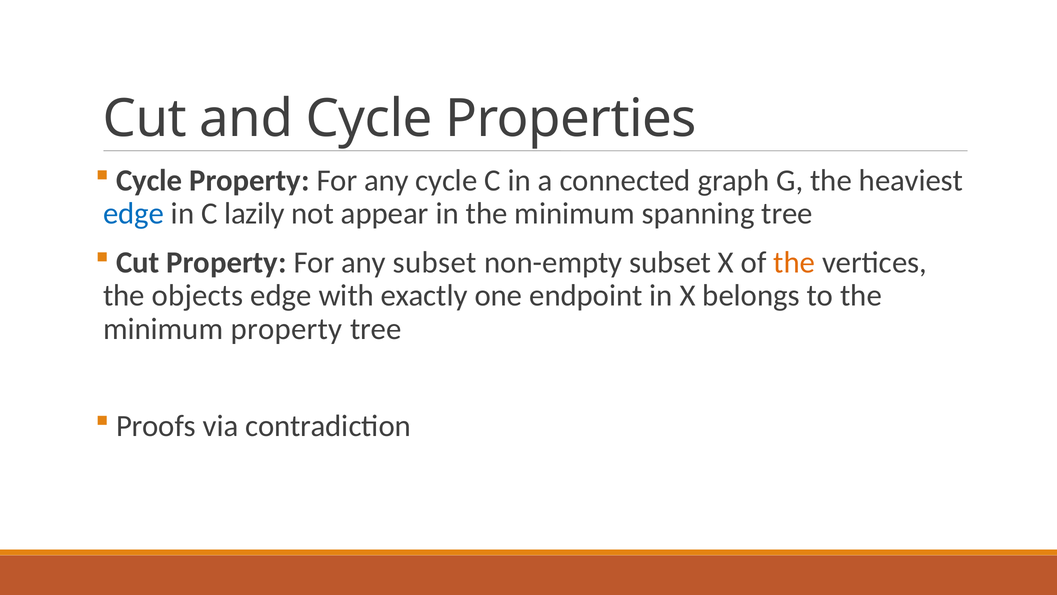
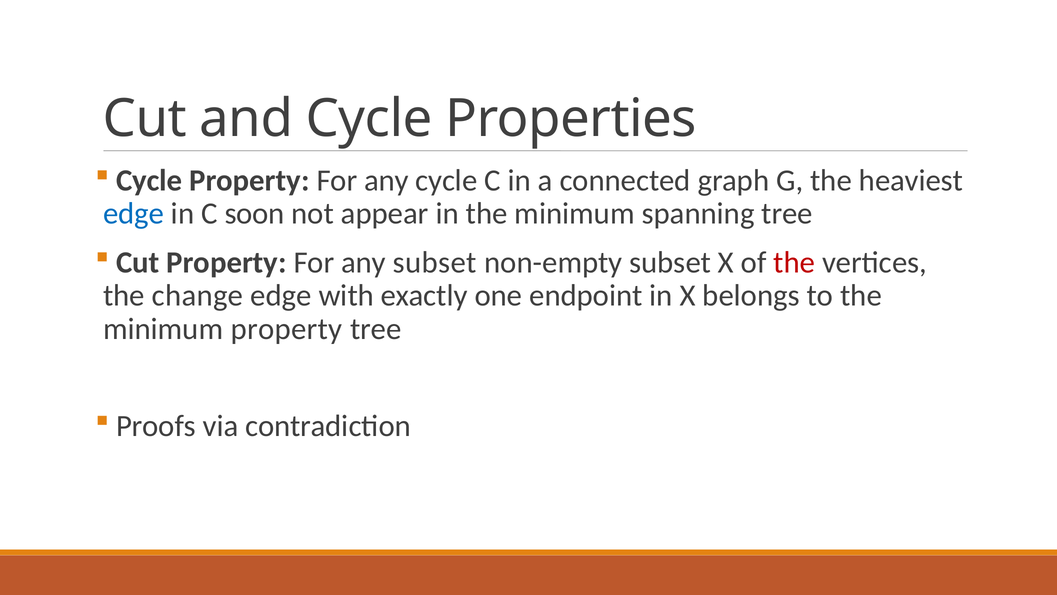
lazily: lazily -> soon
the at (794, 262) colour: orange -> red
objects: objects -> change
